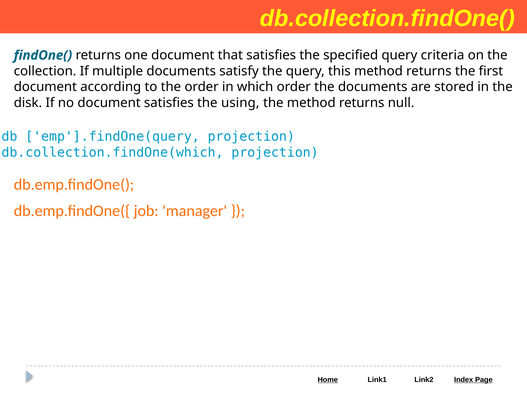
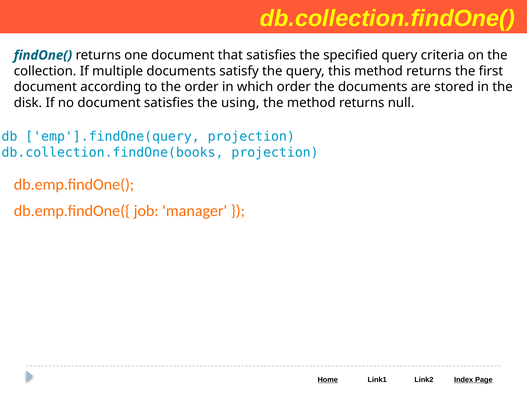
db.collection.findOne(which: db.collection.findOne(which -> db.collection.findOne(books
